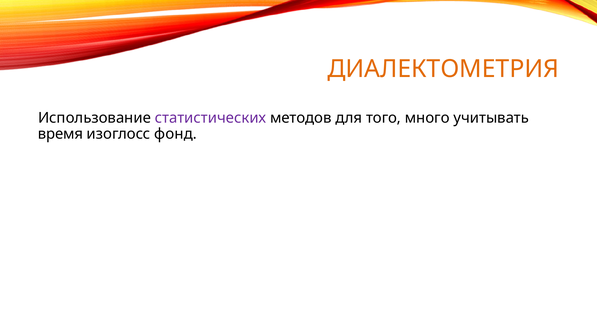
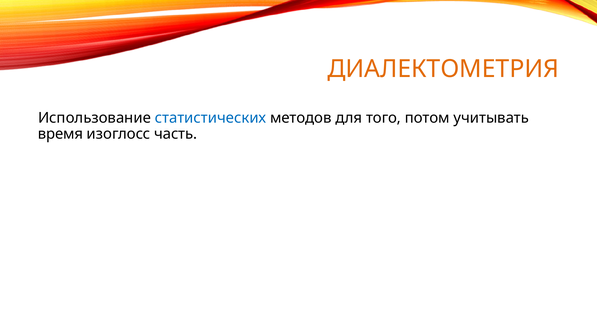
статистических colour: purple -> blue
много: много -> потом
фонд: фонд -> часть
